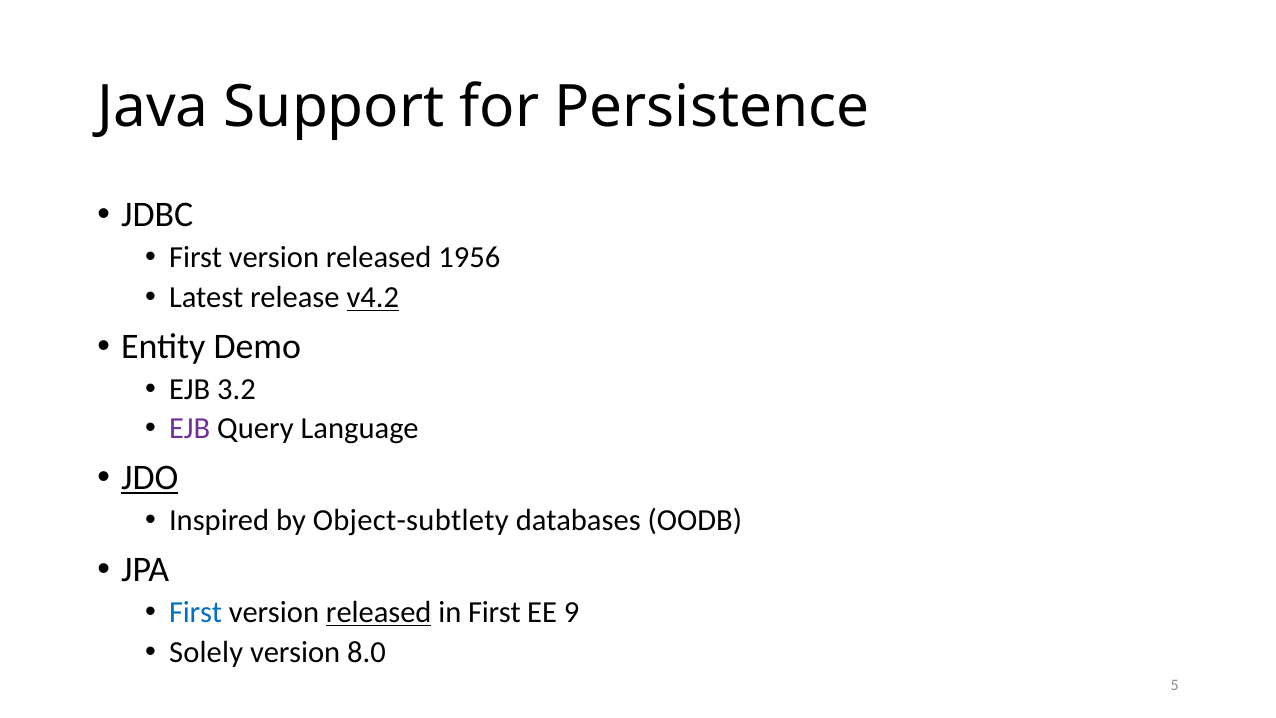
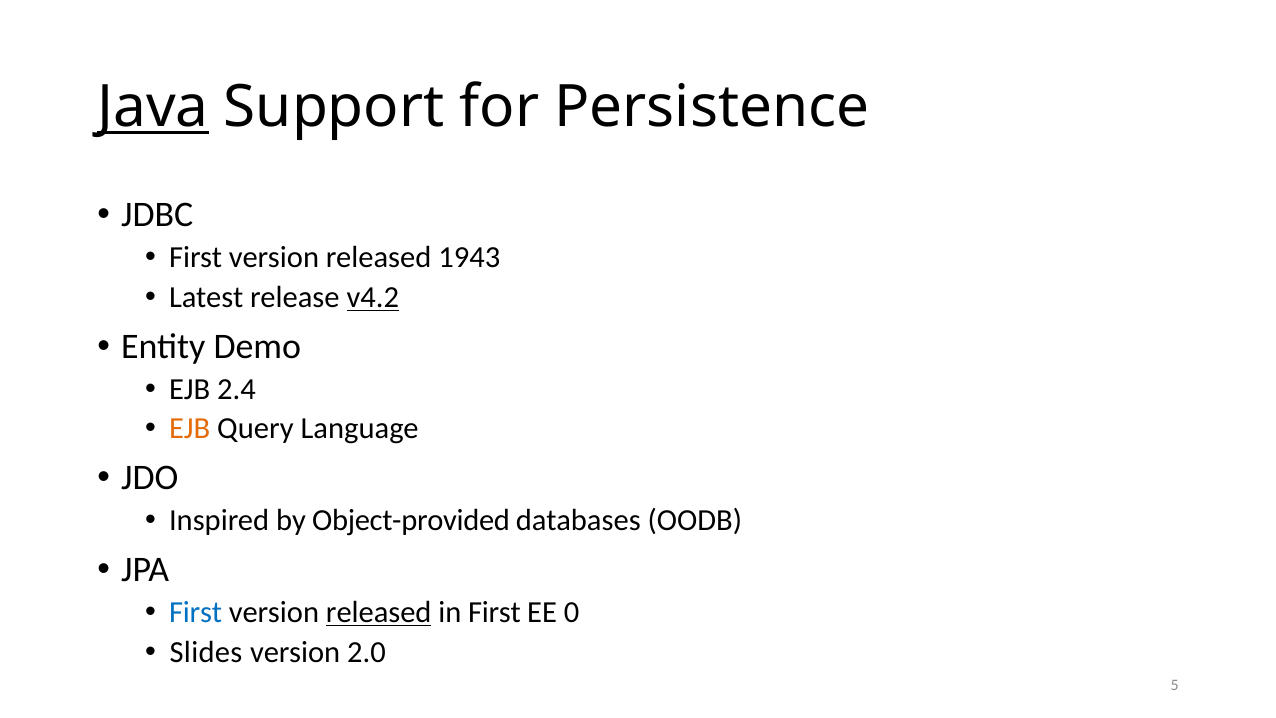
Java underline: none -> present
1956: 1956 -> 1943
3.2: 3.2 -> 2.4
EJB at (190, 429) colour: purple -> orange
JDO underline: present -> none
Object-subtlety: Object-subtlety -> Object-provided
9: 9 -> 0
Solely: Solely -> Slides
8.0: 8.0 -> 2.0
